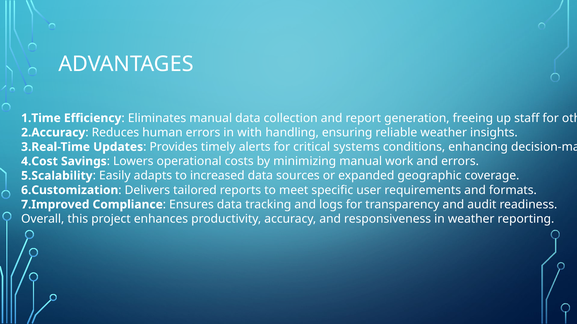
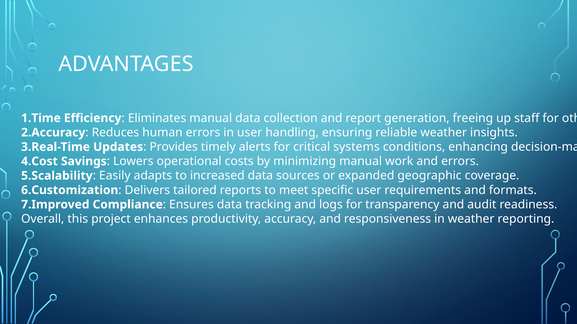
in with: with -> user
